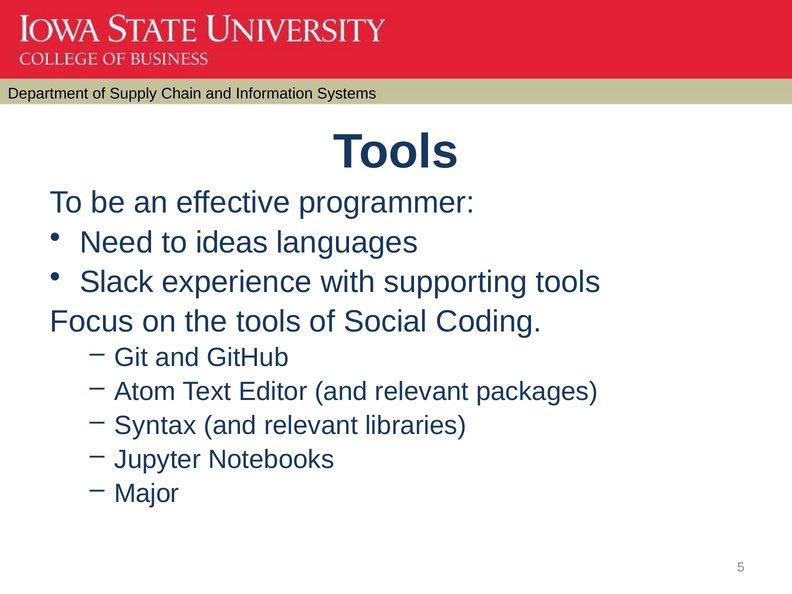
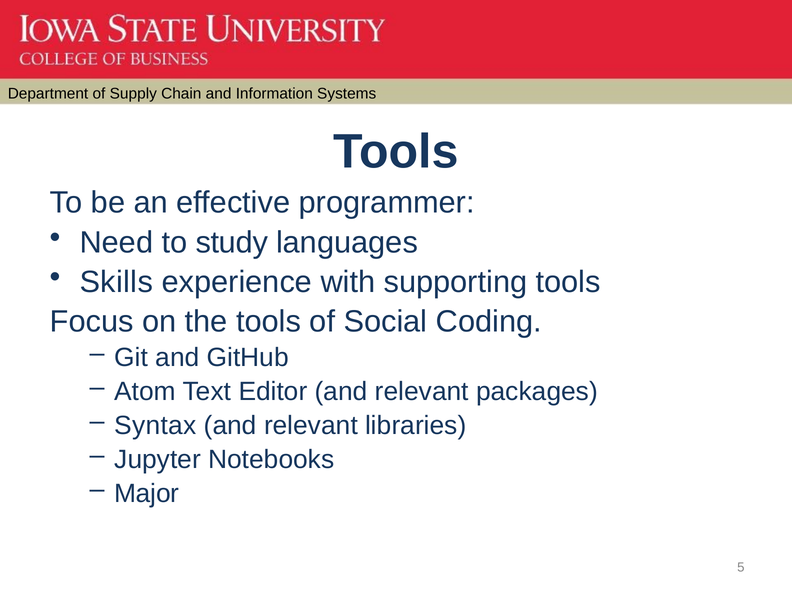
ideas: ideas -> study
Slack: Slack -> Skills
